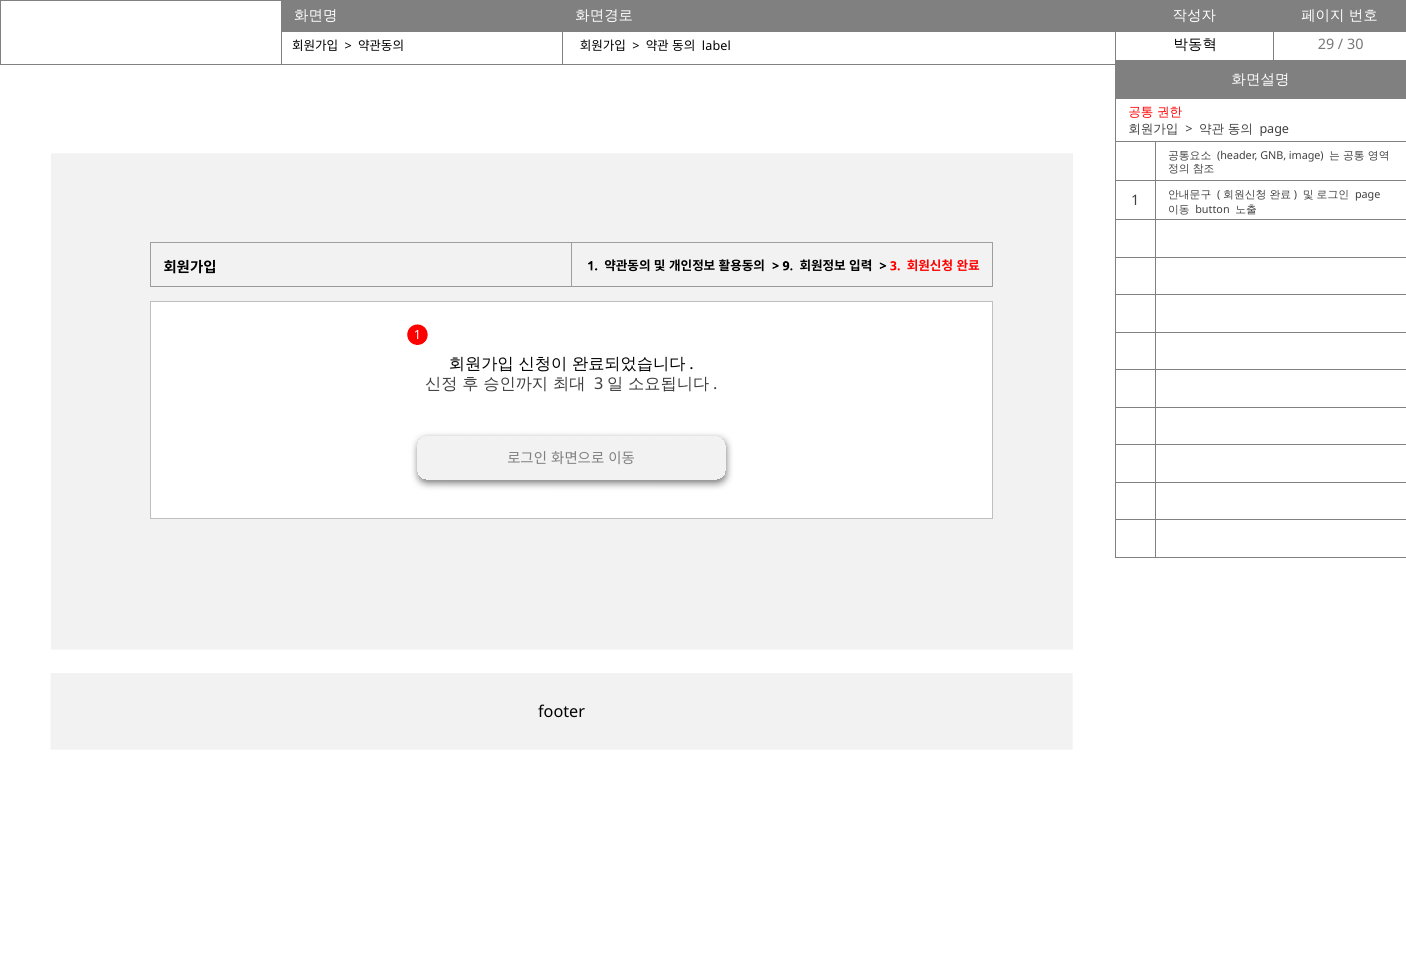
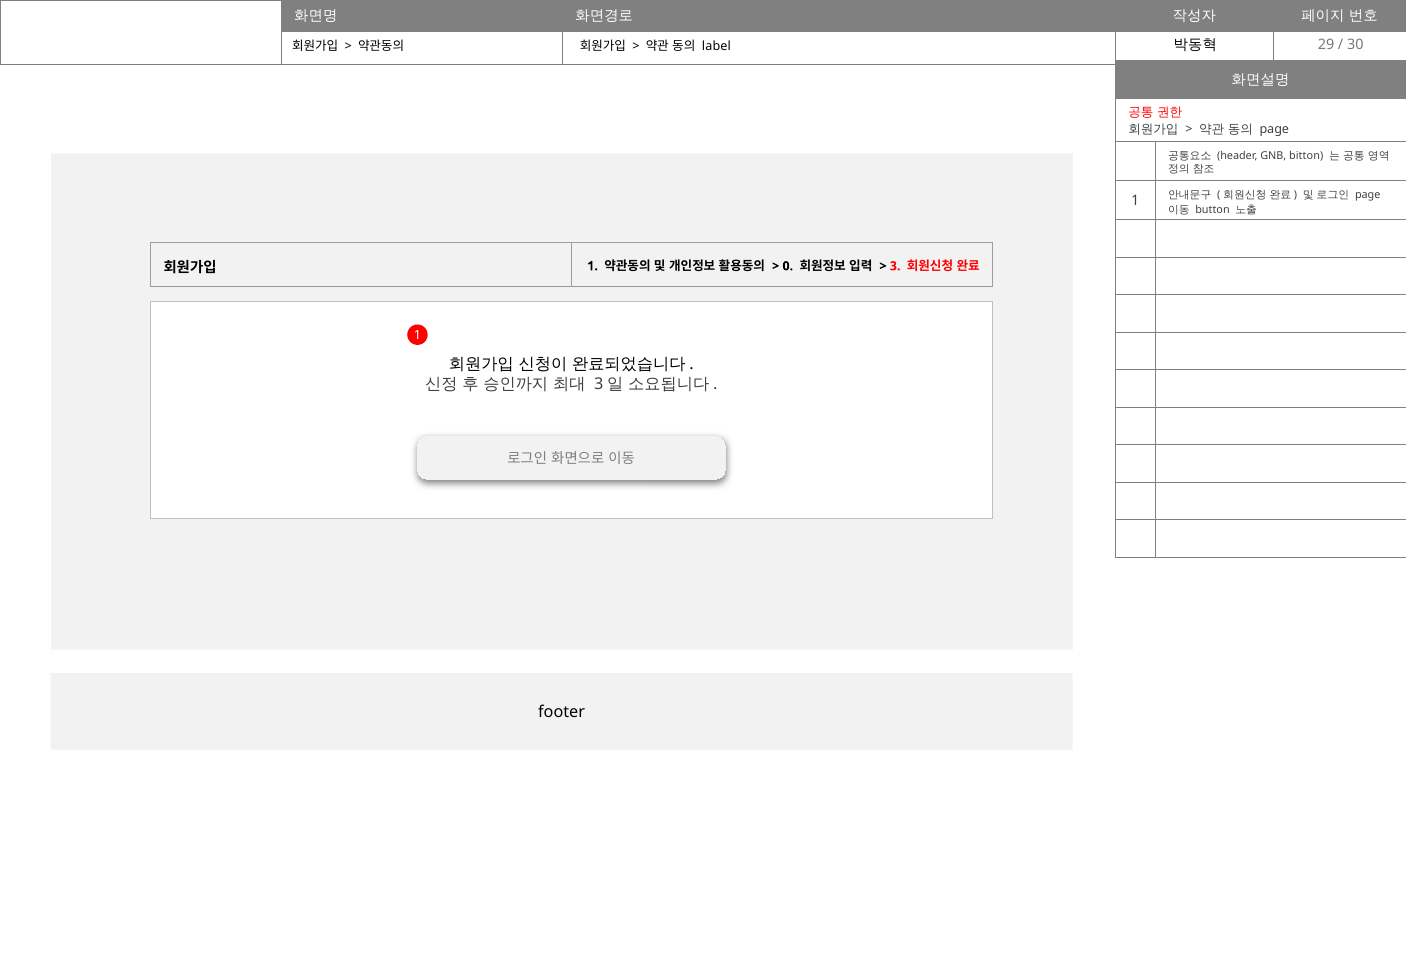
image: image -> bitton
9: 9 -> 0
